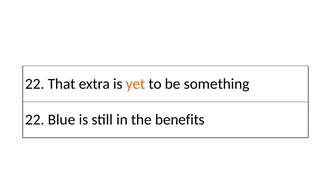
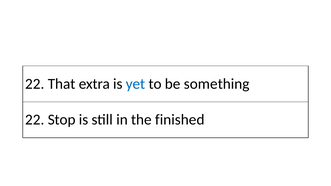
yet colour: orange -> blue
Blue: Blue -> Stop
benefits: benefits -> finished
